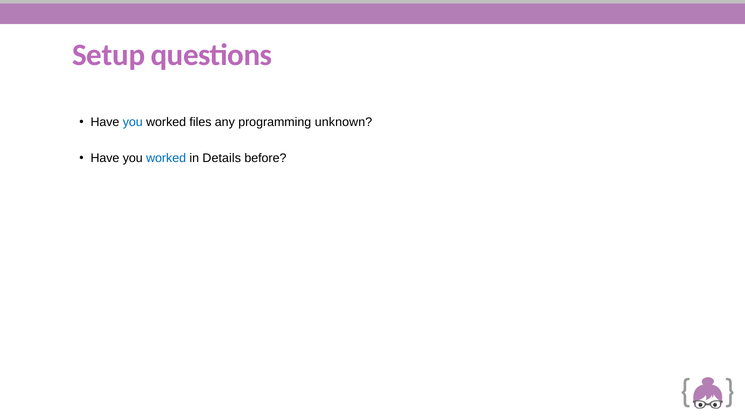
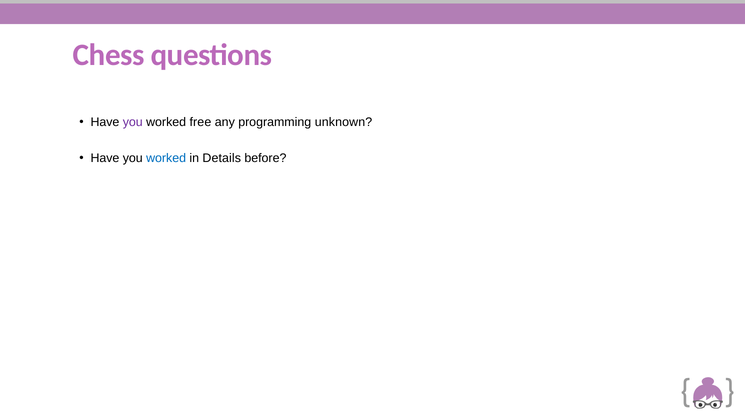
Setup: Setup -> Chess
you at (133, 122) colour: blue -> purple
files: files -> free
